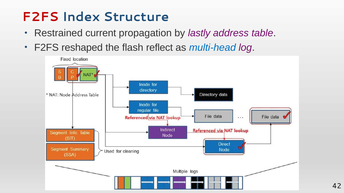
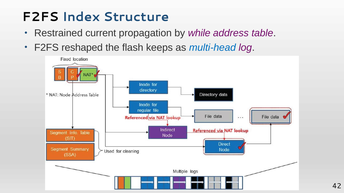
F2FS at (40, 17) colour: red -> black
lastly: lastly -> while
reflect: reflect -> keeps
